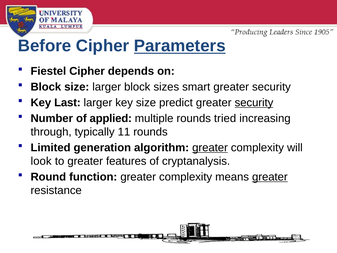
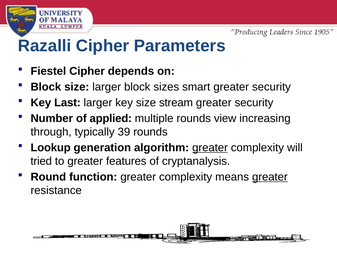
Before: Before -> Razalli
Parameters underline: present -> none
predict: predict -> stream
security at (254, 103) underline: present -> none
tried: tried -> view
11: 11 -> 39
Limited: Limited -> Lookup
look: look -> tried
